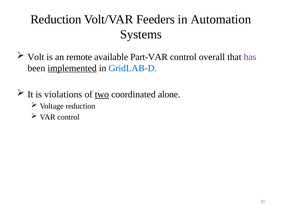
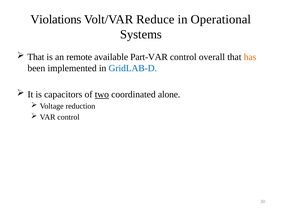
Reduction at (56, 19): Reduction -> Violations
Feeders: Feeders -> Reduce
Automation: Automation -> Operational
Volt at (36, 57): Volt -> That
has colour: purple -> orange
implemented underline: present -> none
violations: violations -> capacitors
